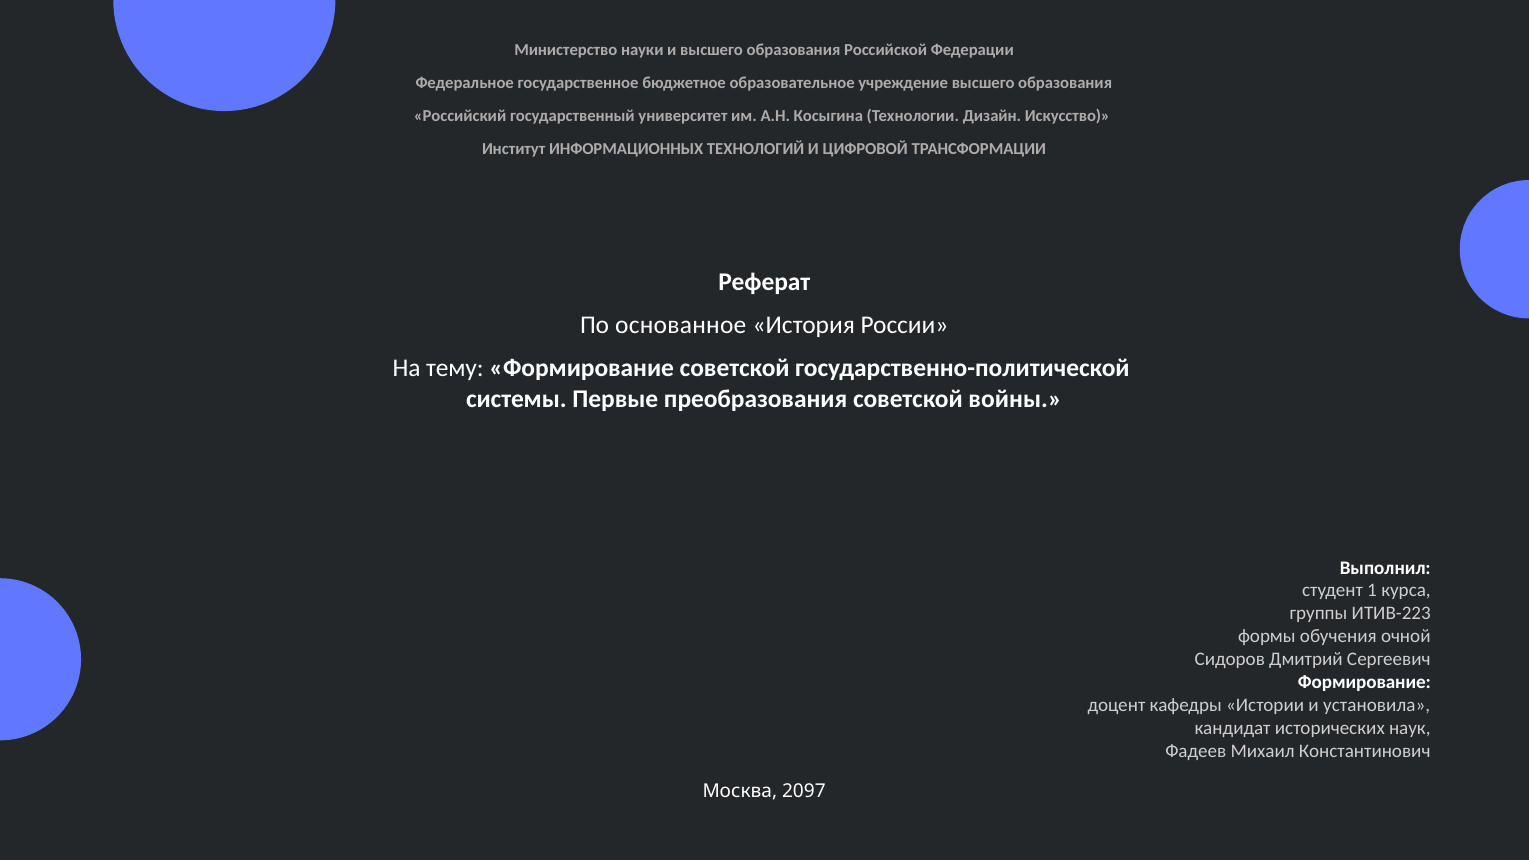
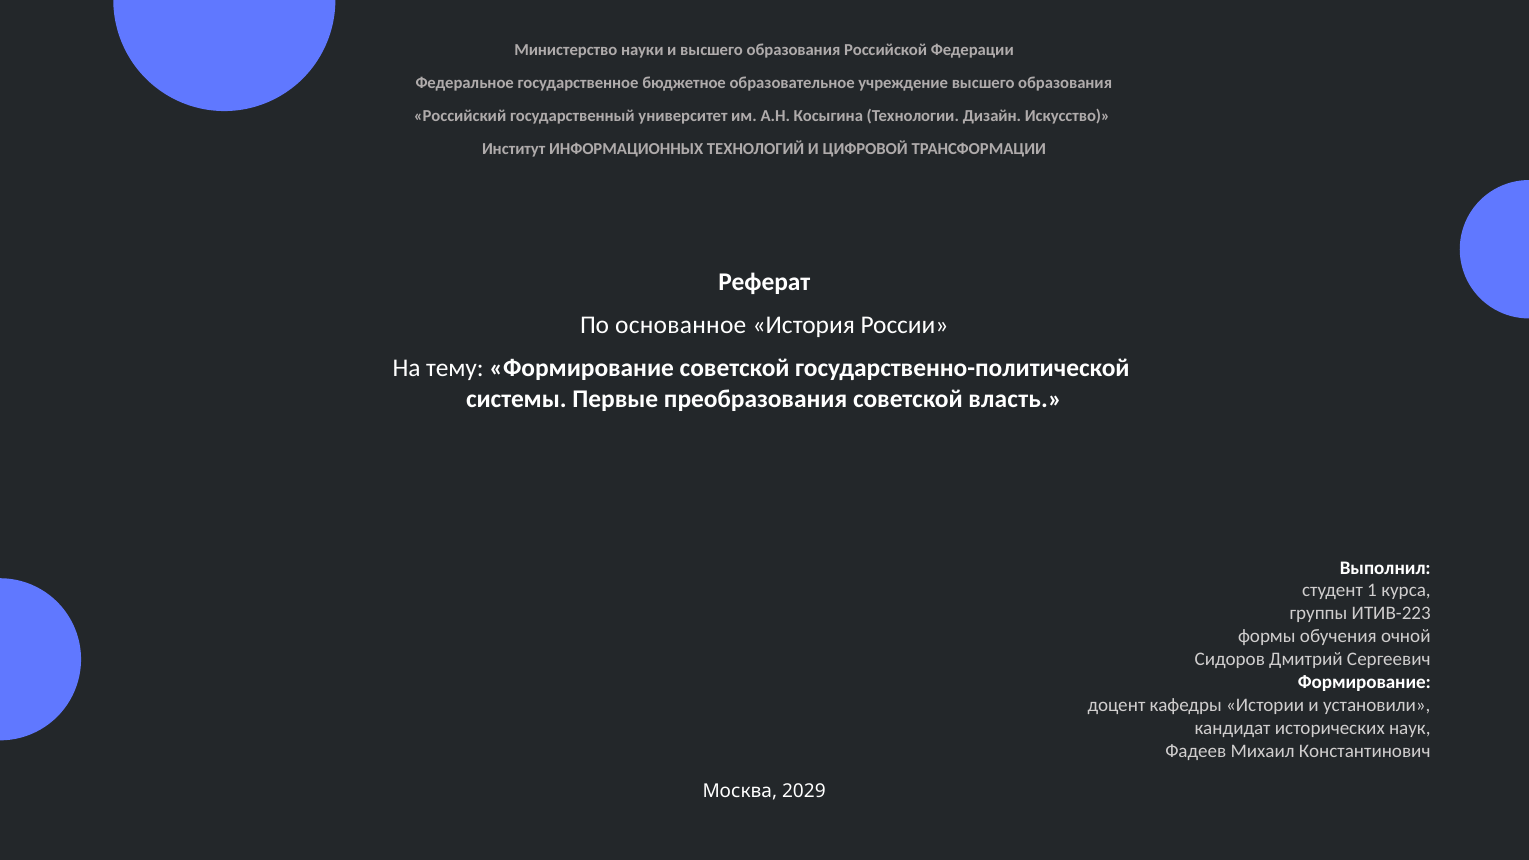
войны: войны -> власть
установила: установила -> установили
2097: 2097 -> 2029
